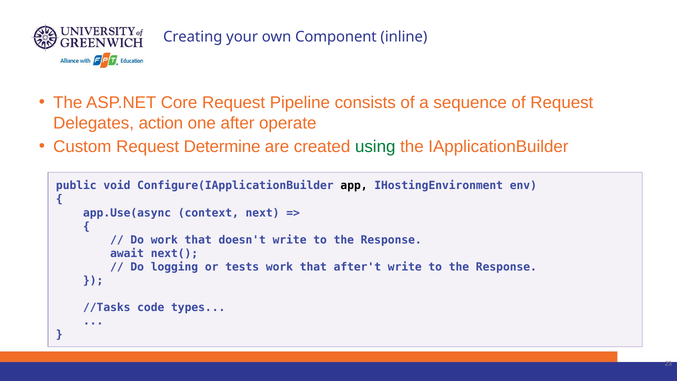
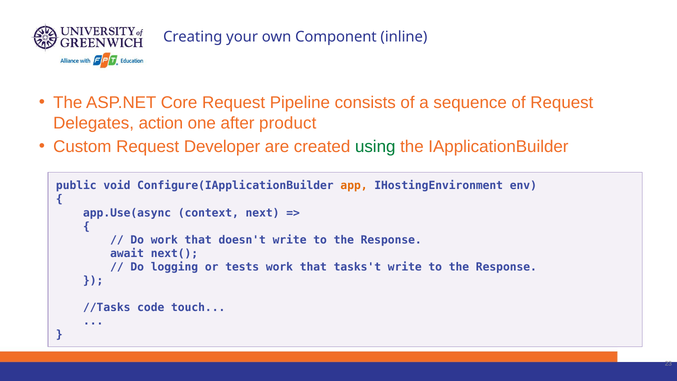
operate: operate -> product
Determine: Determine -> Developer
app colour: black -> orange
after't: after't -> tasks't
types: types -> touch
